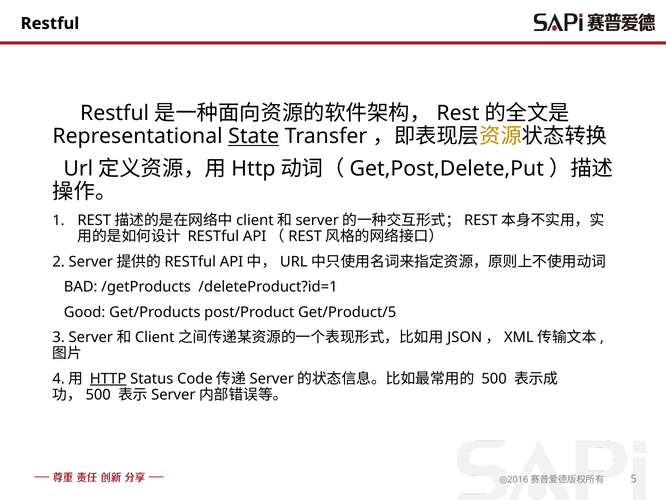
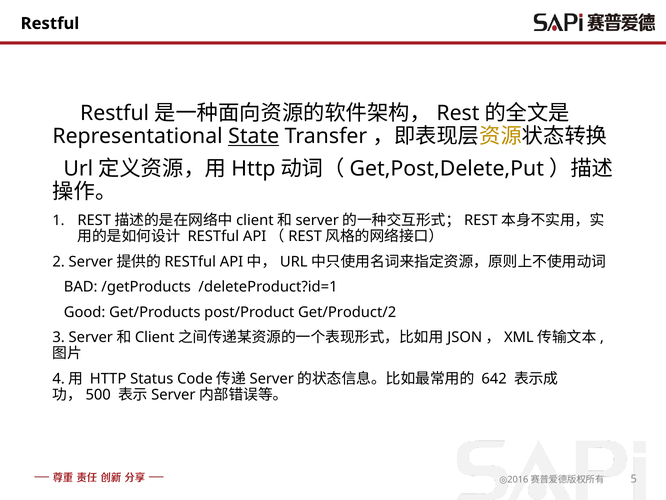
Get/Product/5: Get/Product/5 -> Get/Product/2
HTTP at (108, 378) underline: present -> none
500: 500 -> 642
